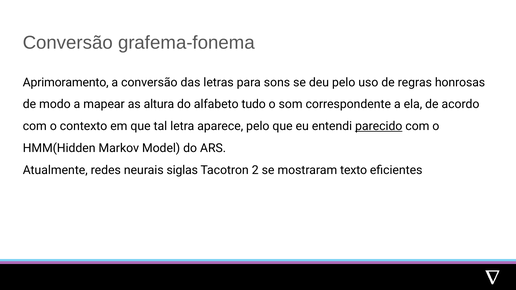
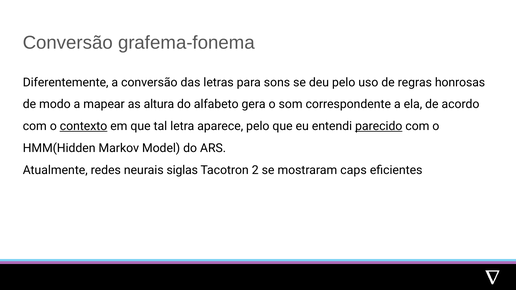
Aprimoramento: Aprimoramento -> Diferentemente
tudo: tudo -> gera
contexto underline: none -> present
texto: texto -> caps
